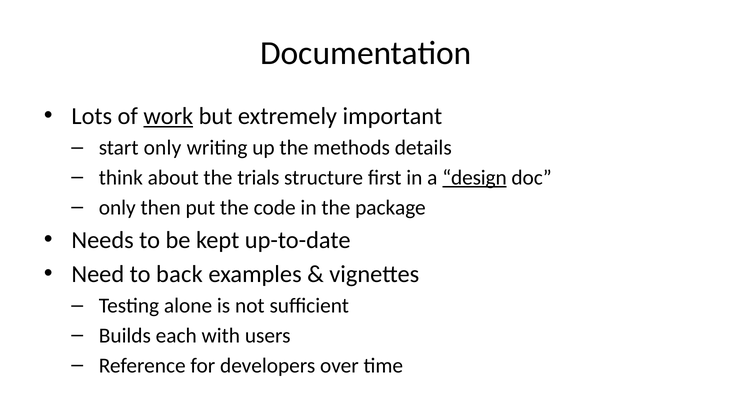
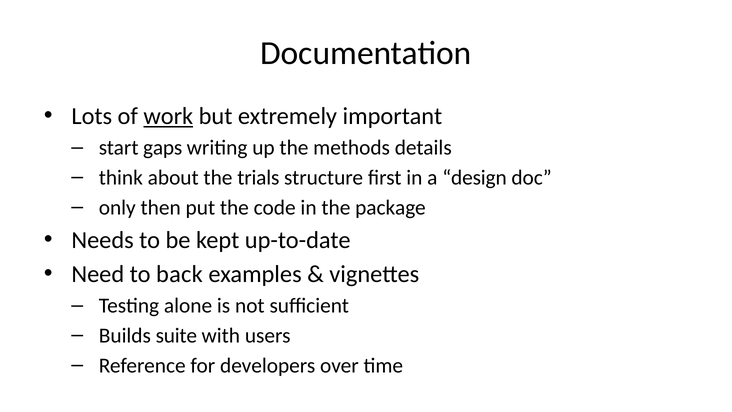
start only: only -> gaps
design underline: present -> none
each: each -> suite
